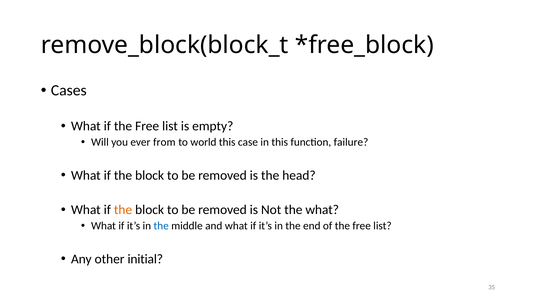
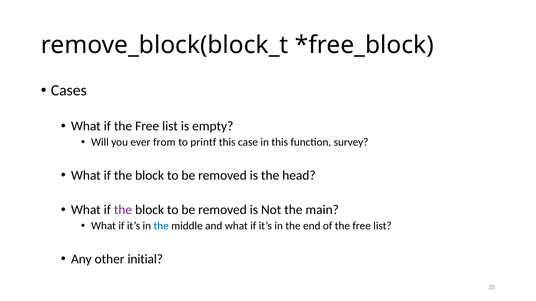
world: world -> printf
failure: failure -> survey
the at (123, 210) colour: orange -> purple
the what: what -> main
